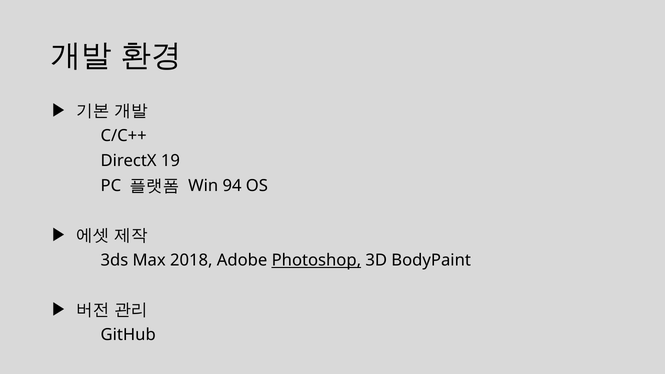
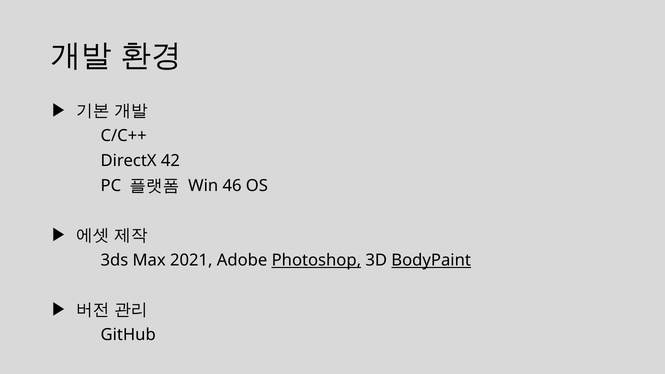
19: 19 -> 42
94: 94 -> 46
2018: 2018 -> 2021
BodyPaint underline: none -> present
